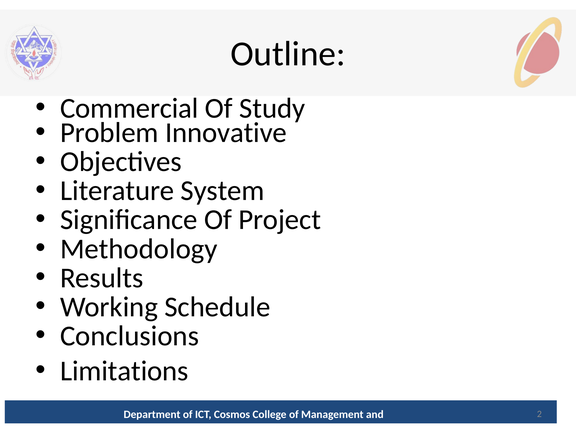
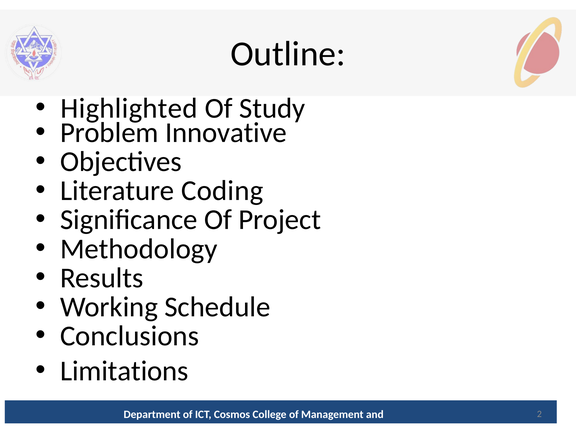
Commercial: Commercial -> Highlighted
System: System -> Coding
